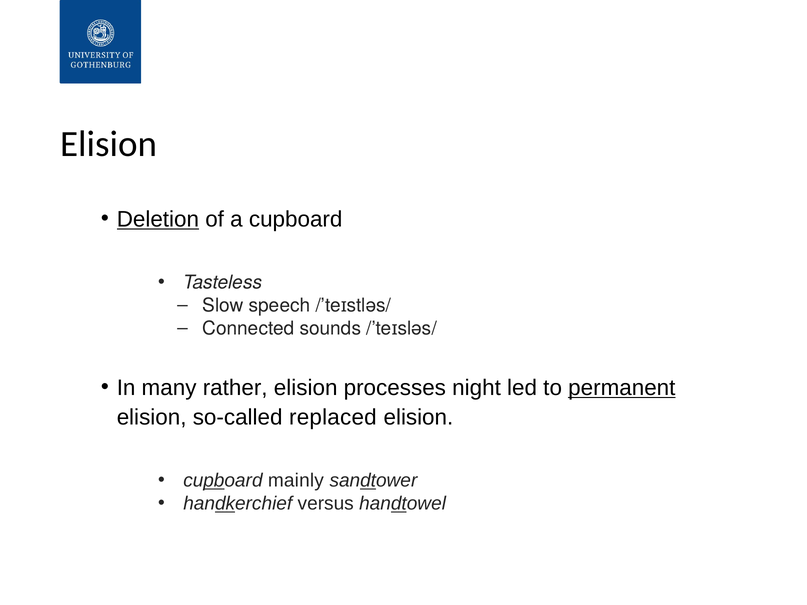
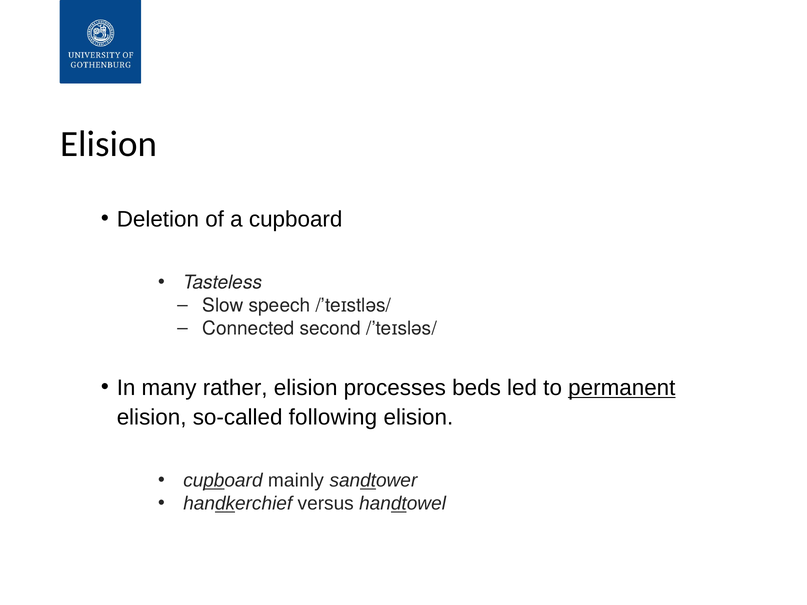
Deletion underline: present -> none
sounds: sounds -> second
night: night -> beds
replaced: replaced -> following
